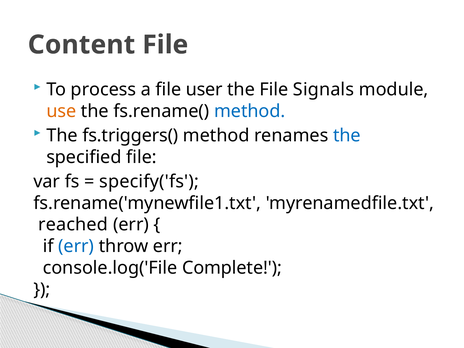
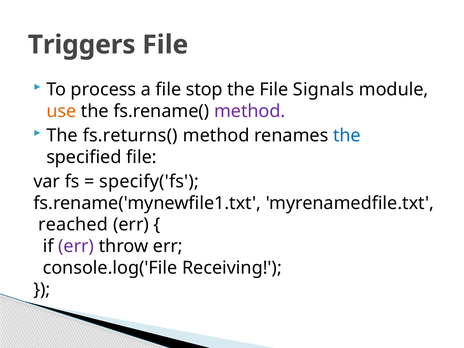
Content: Content -> Triggers
user: user -> stop
method at (250, 111) colour: blue -> purple
fs.triggers(: fs.triggers( -> fs.returns(
err at (76, 246) colour: blue -> purple
Complete: Complete -> Receiving
